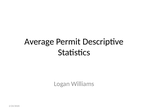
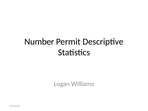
Average: Average -> Number
